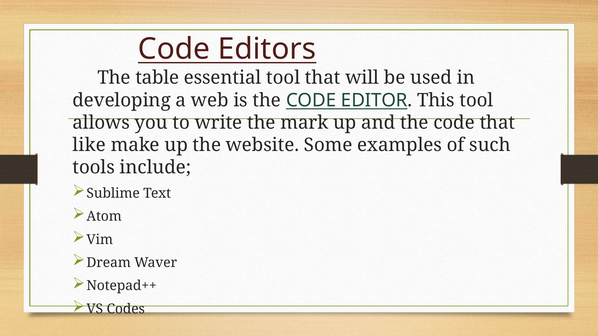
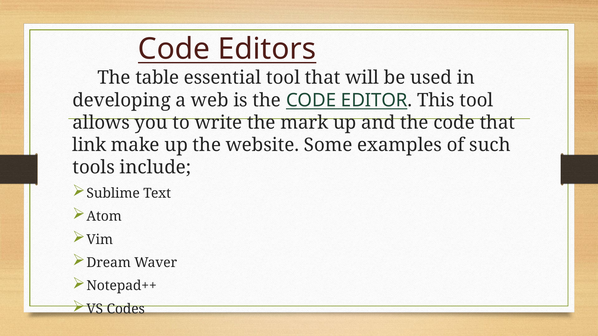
like: like -> link
